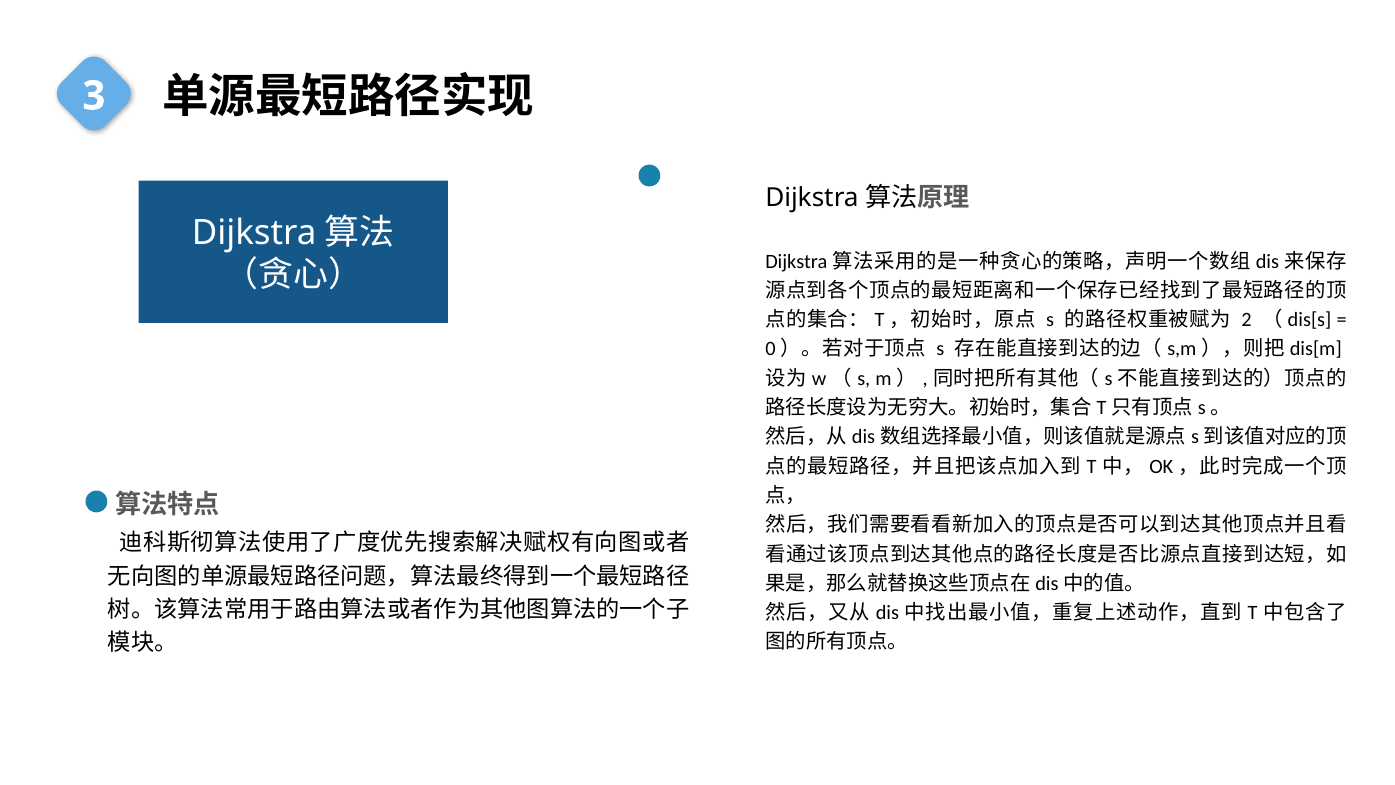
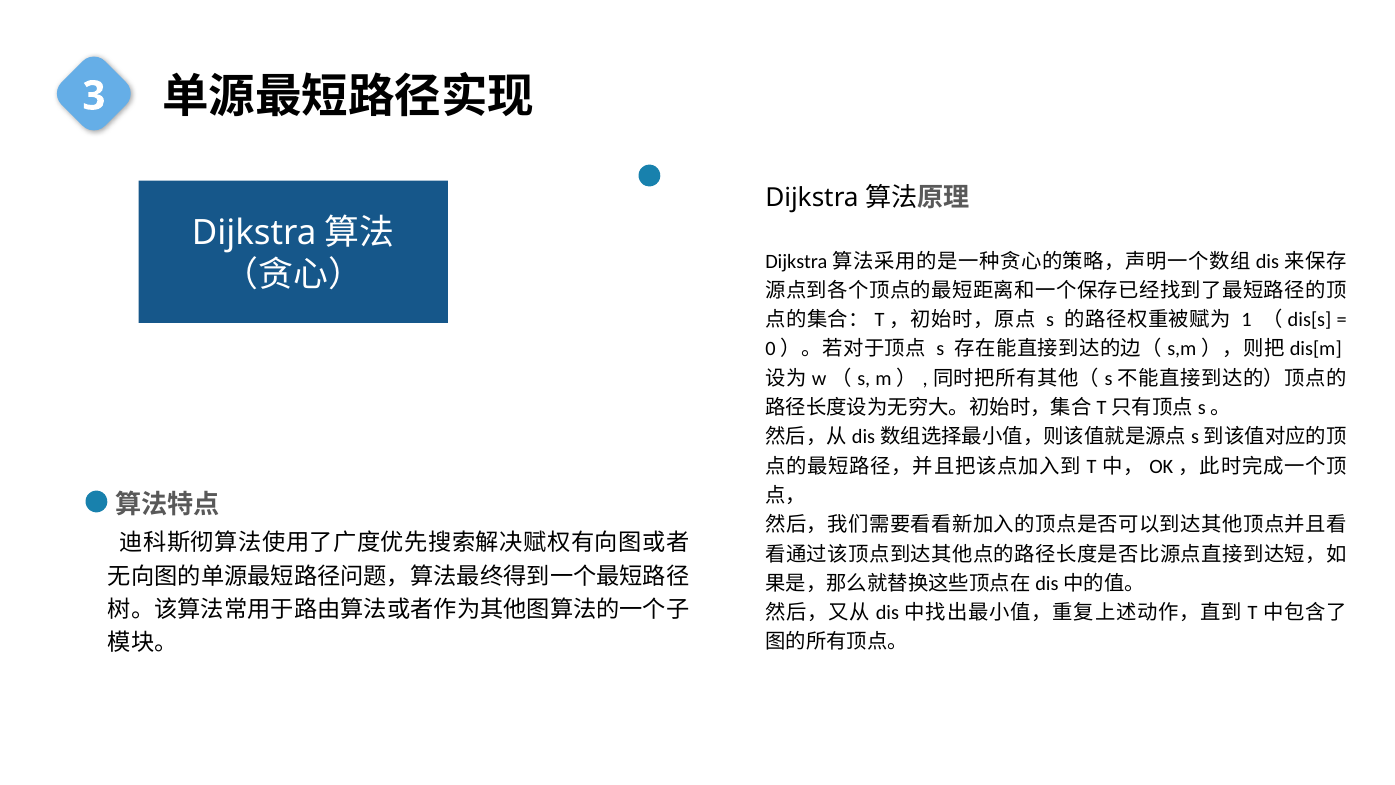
2: 2 -> 1
